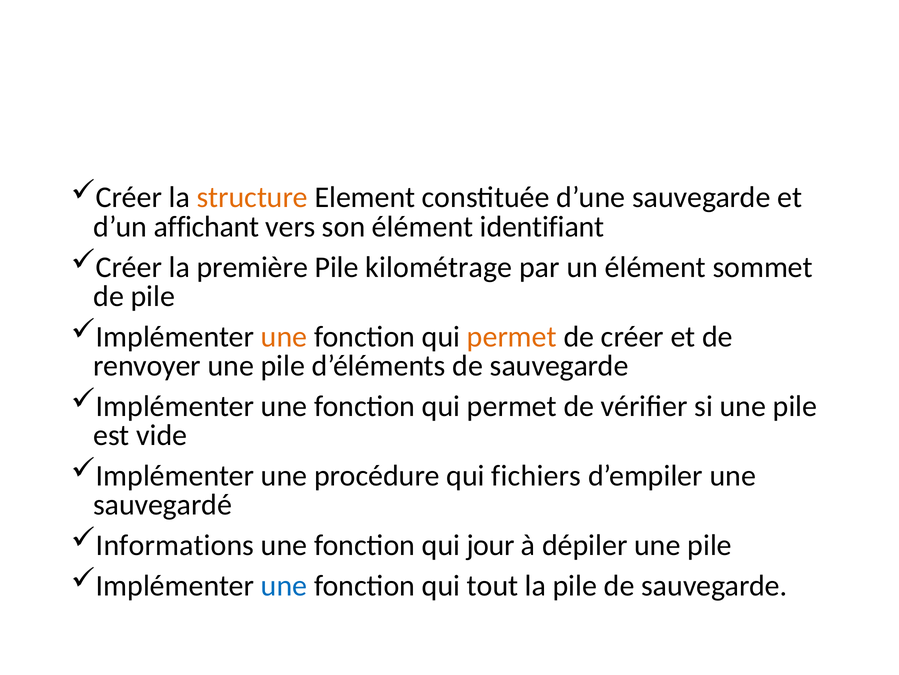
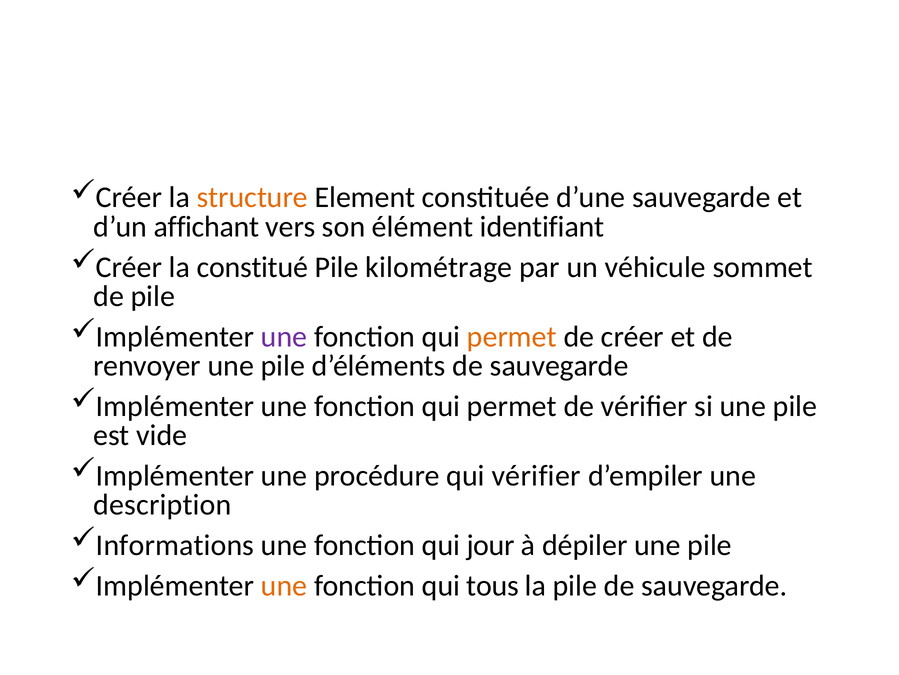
première: première -> constitué
un élément: élément -> véhicule
une at (284, 336) colour: orange -> purple
qui fichiers: fichiers -> vérifier
sauvegardé: sauvegardé -> description
une at (284, 585) colour: blue -> orange
tout: tout -> tous
